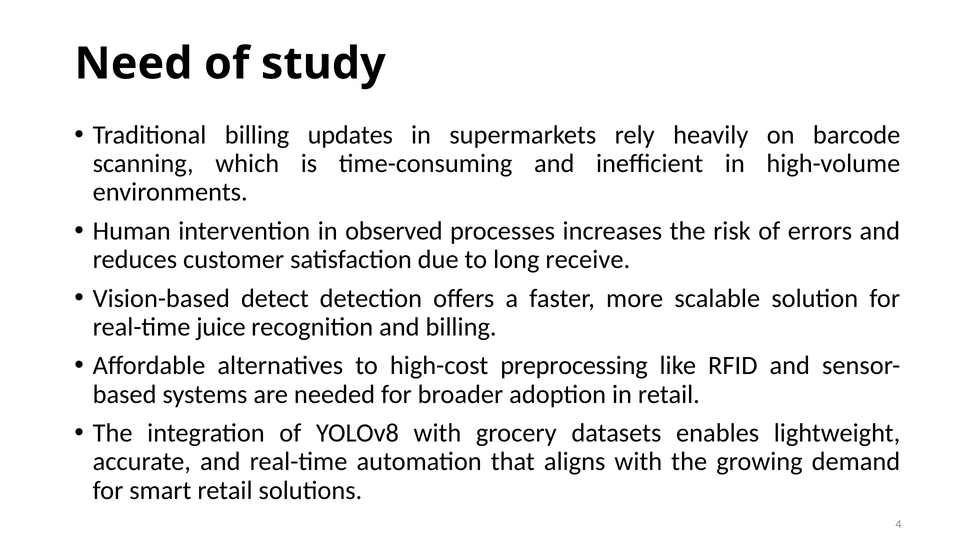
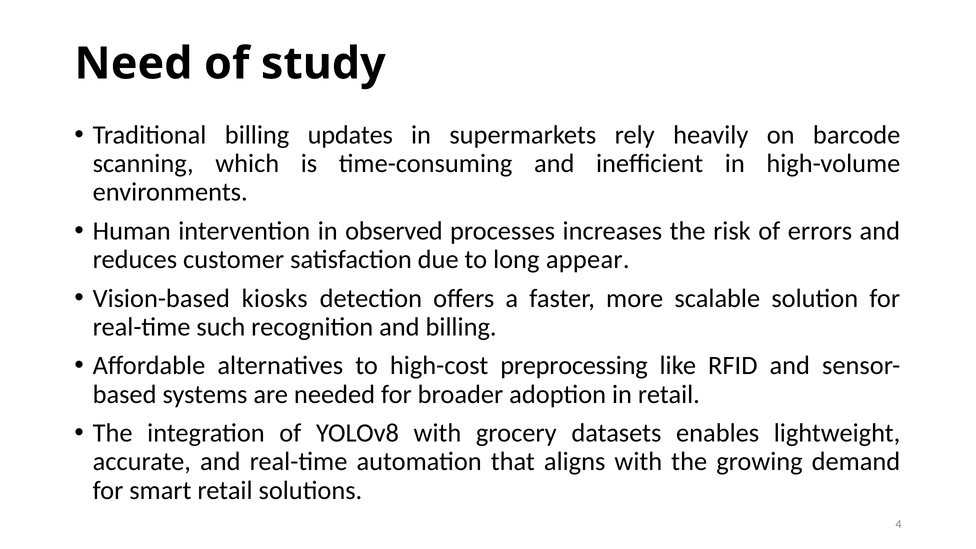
receive: receive -> appear
detect: detect -> kiosks
juice: juice -> such
